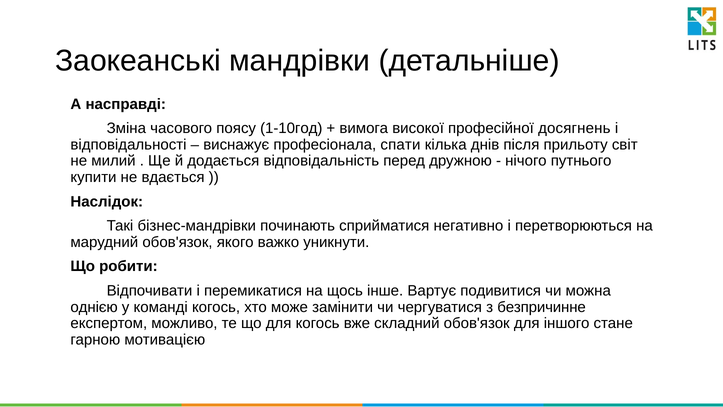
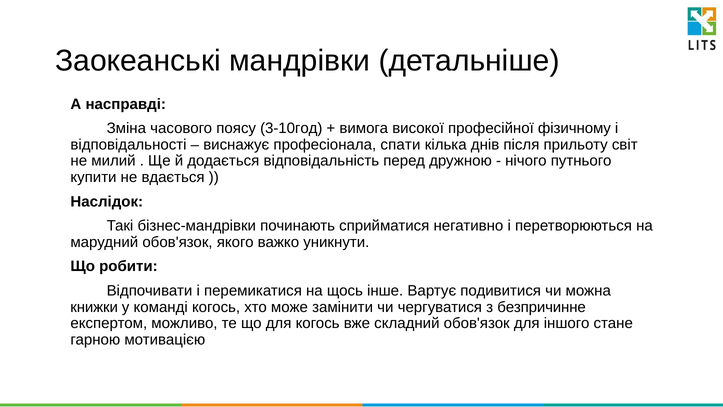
1-10год: 1-10год -> 3-10год
досягнень: досягнень -> фізичному
однією: однією -> книжки
